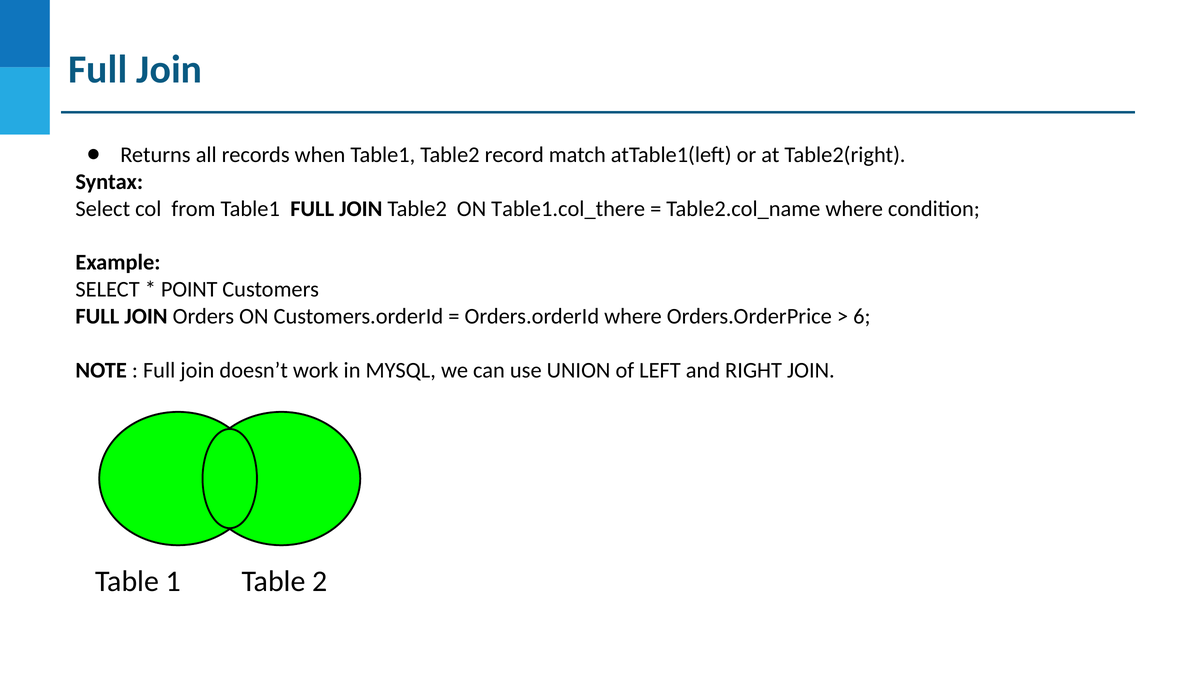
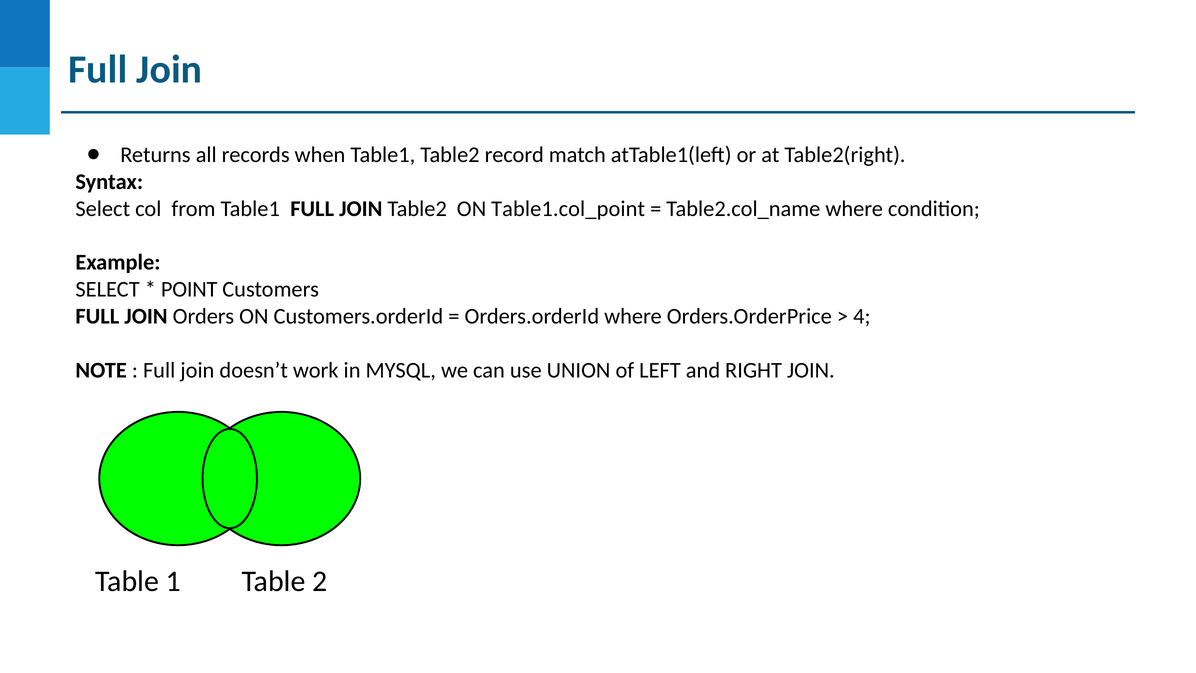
Table1.col_there: Table1.col_there -> Table1.col_point
6: 6 -> 4
